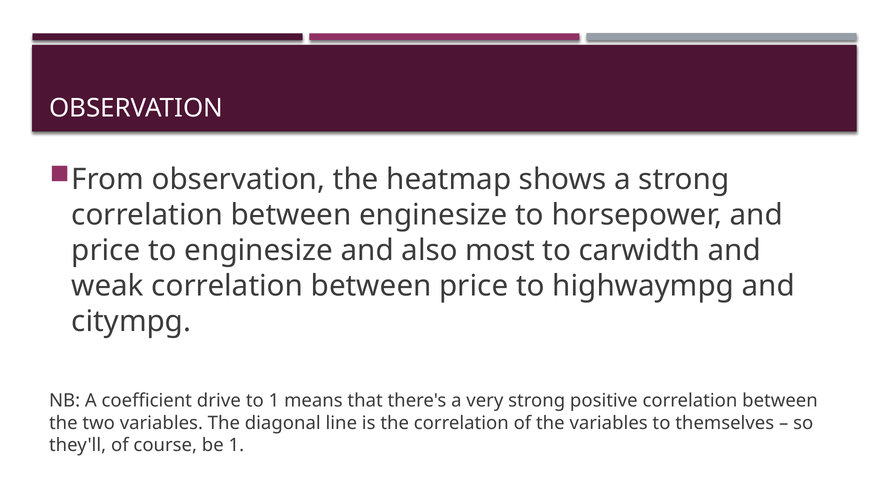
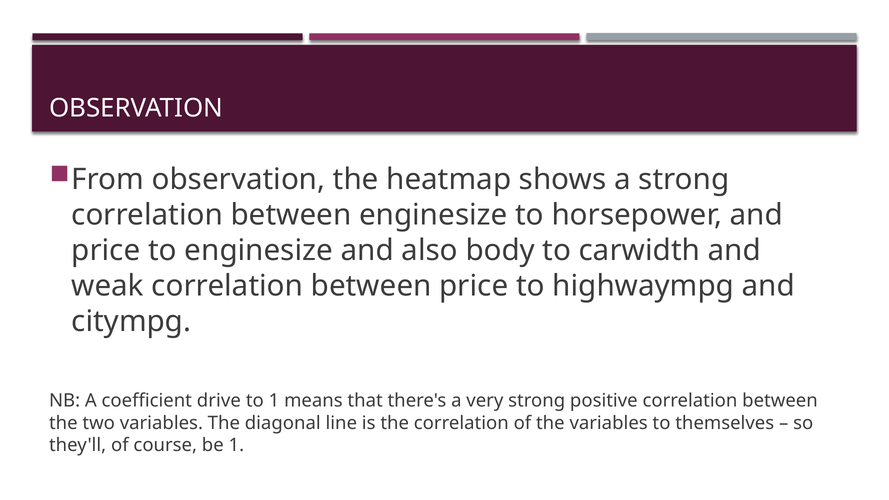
most: most -> body
